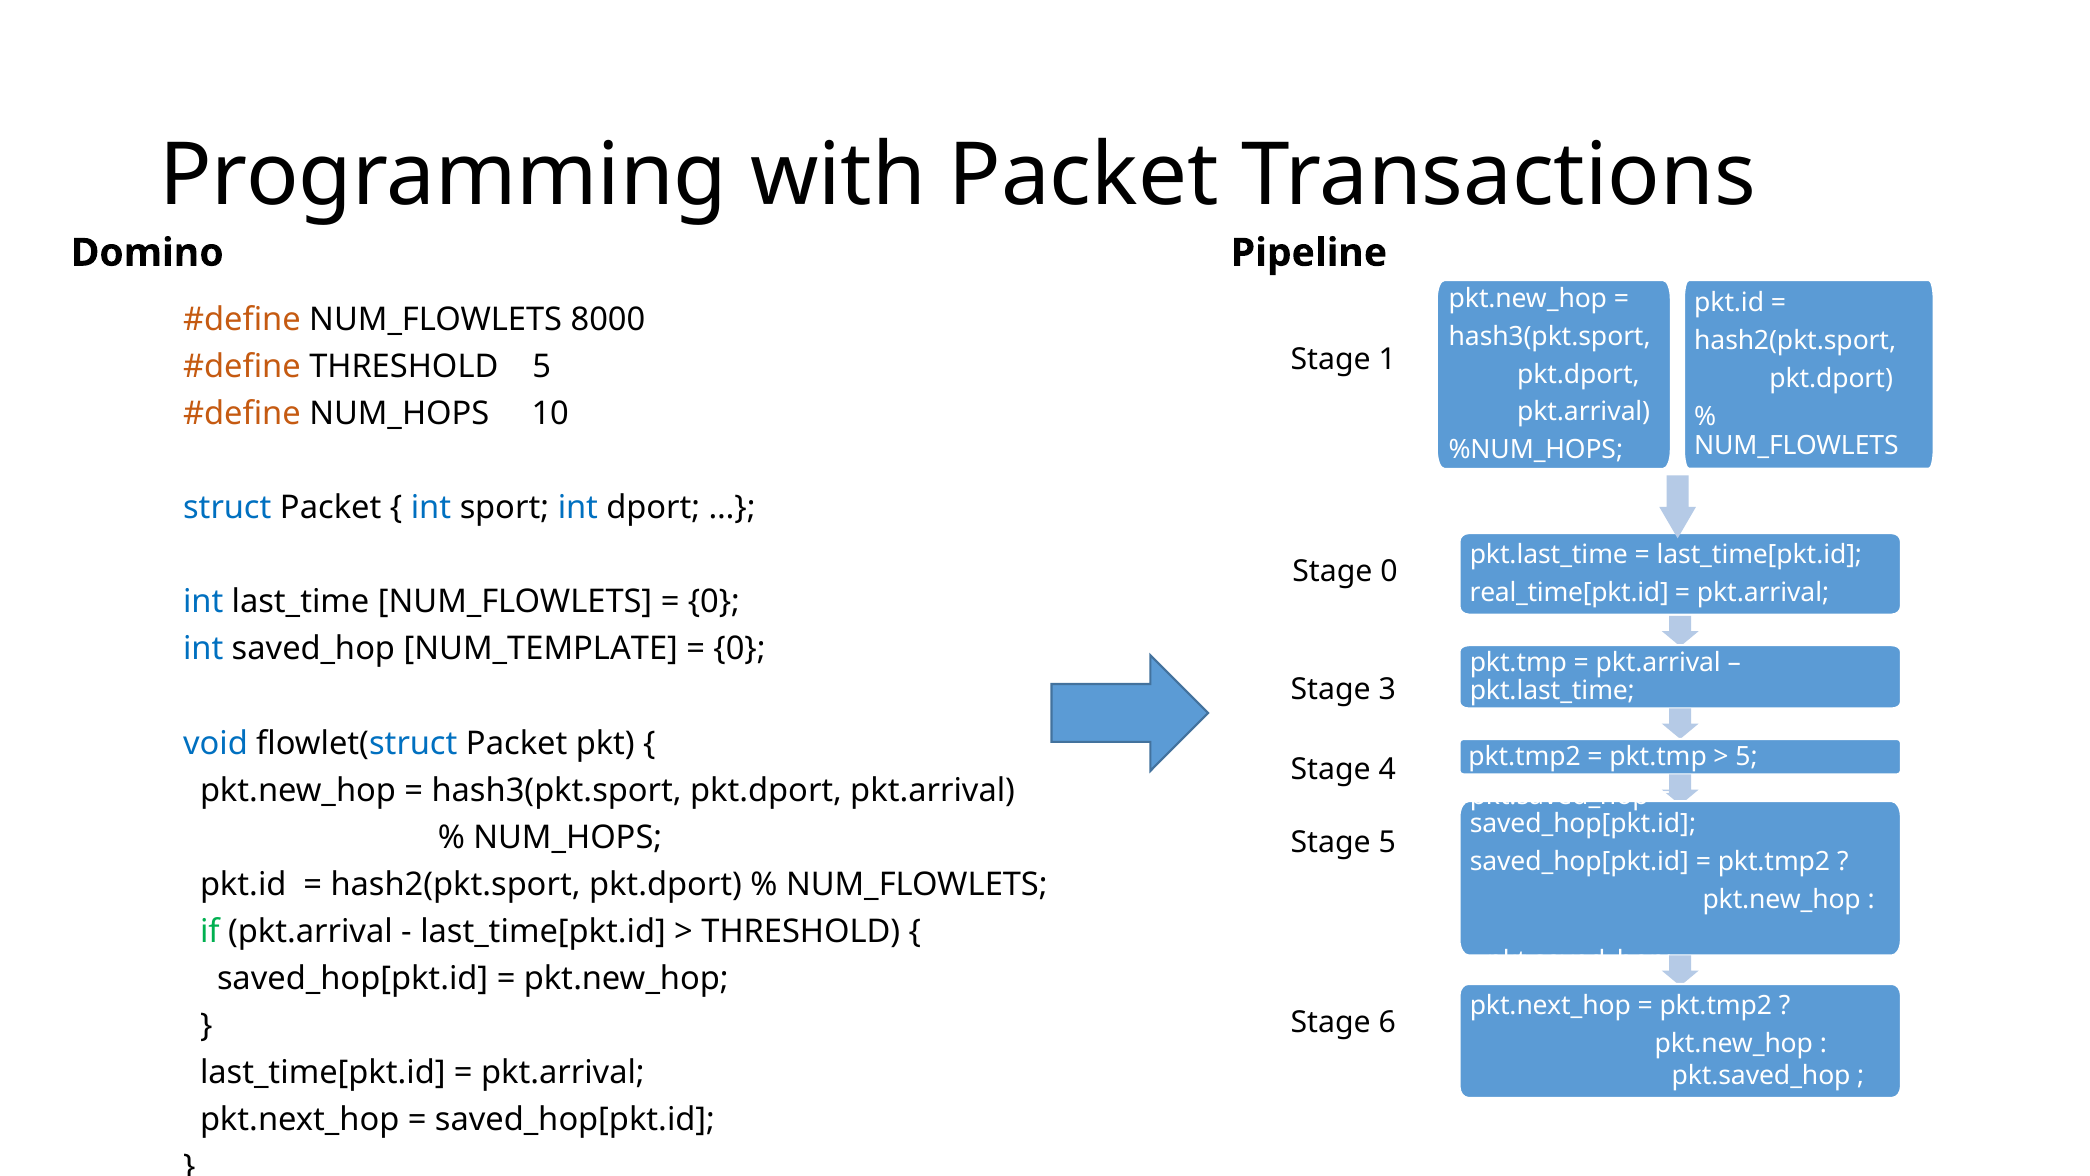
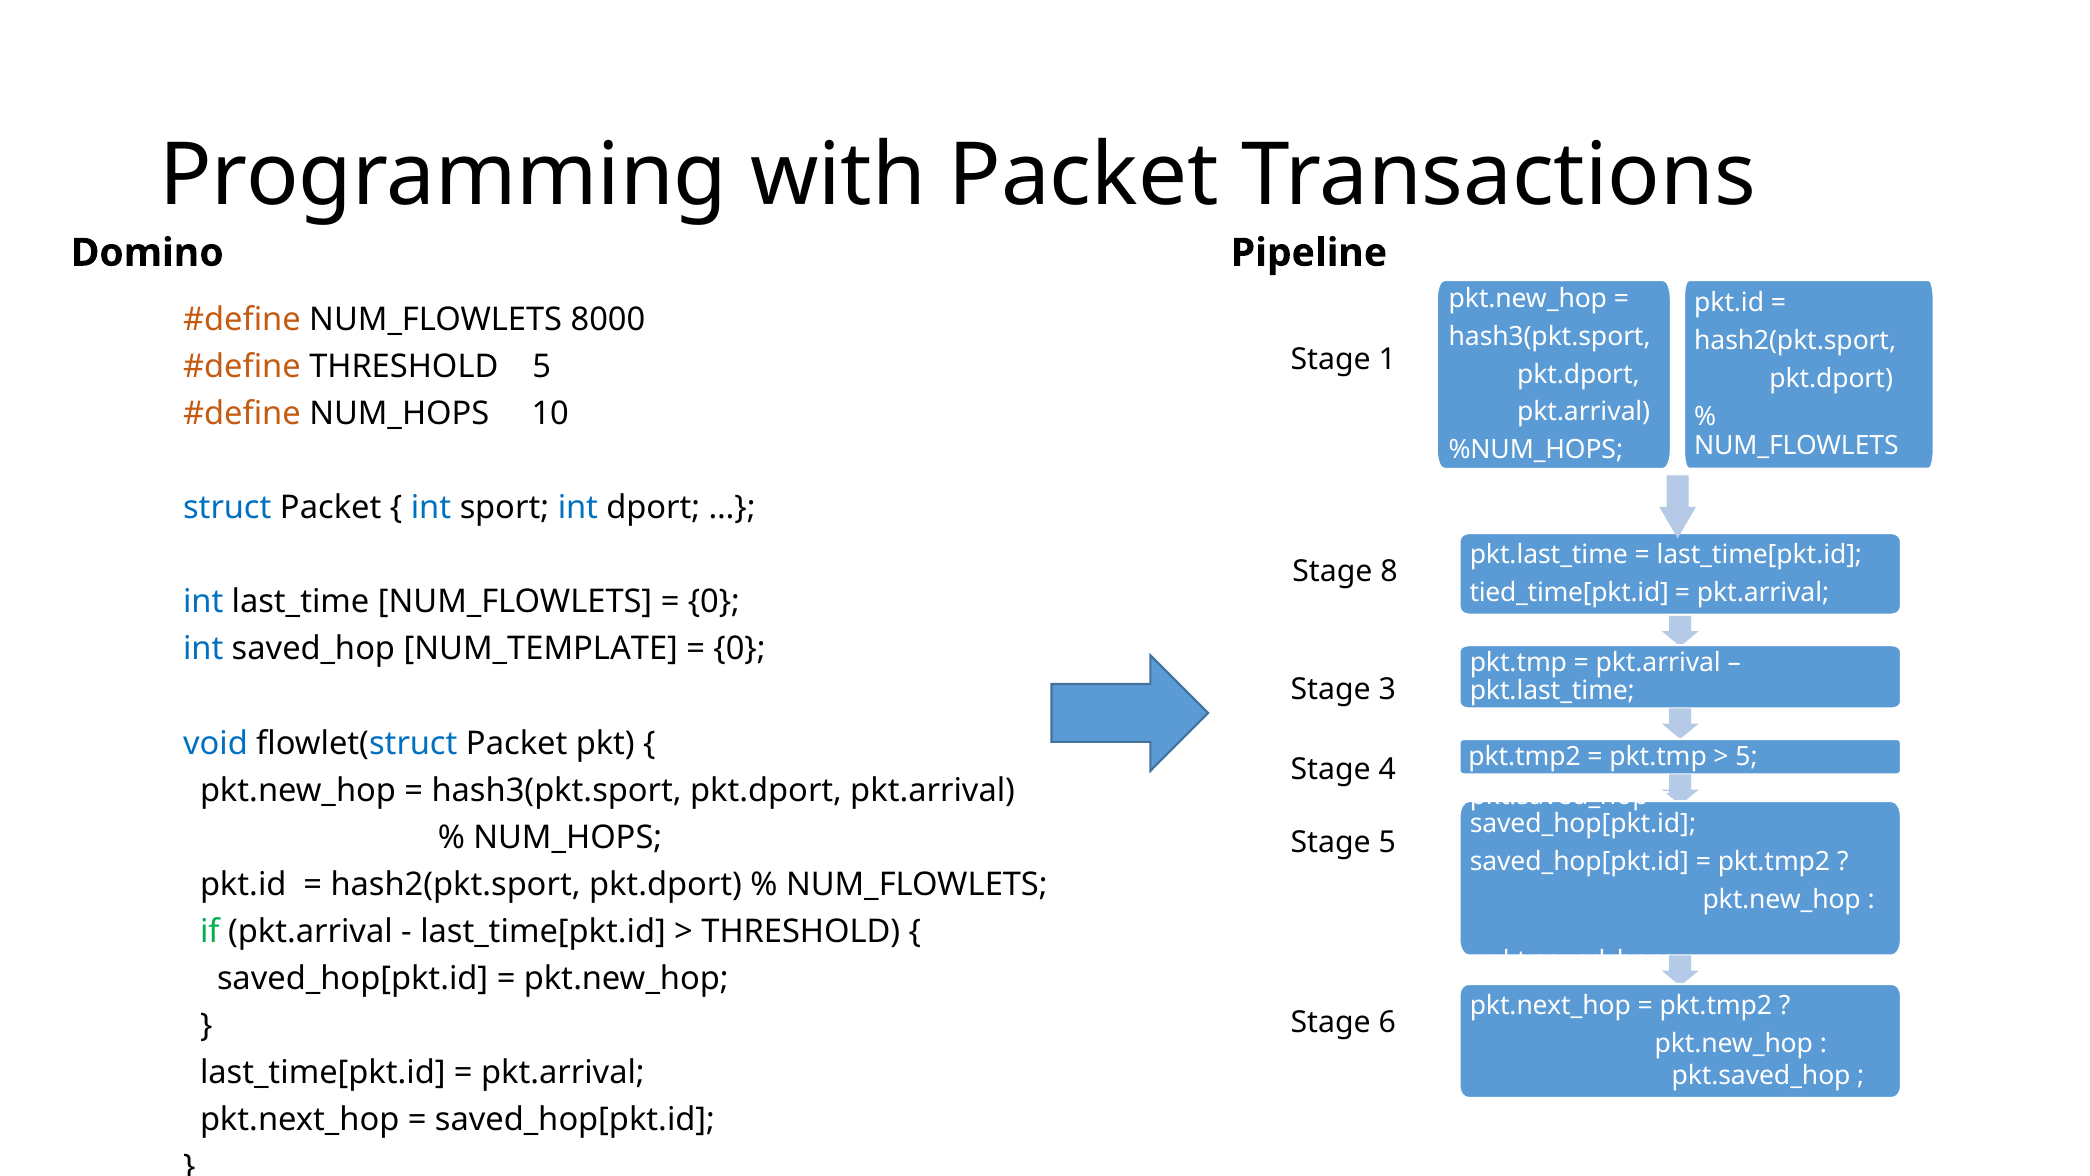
Stage 0: 0 -> 8
real_time[pkt.id: real_time[pkt.id -> tied_time[pkt.id
